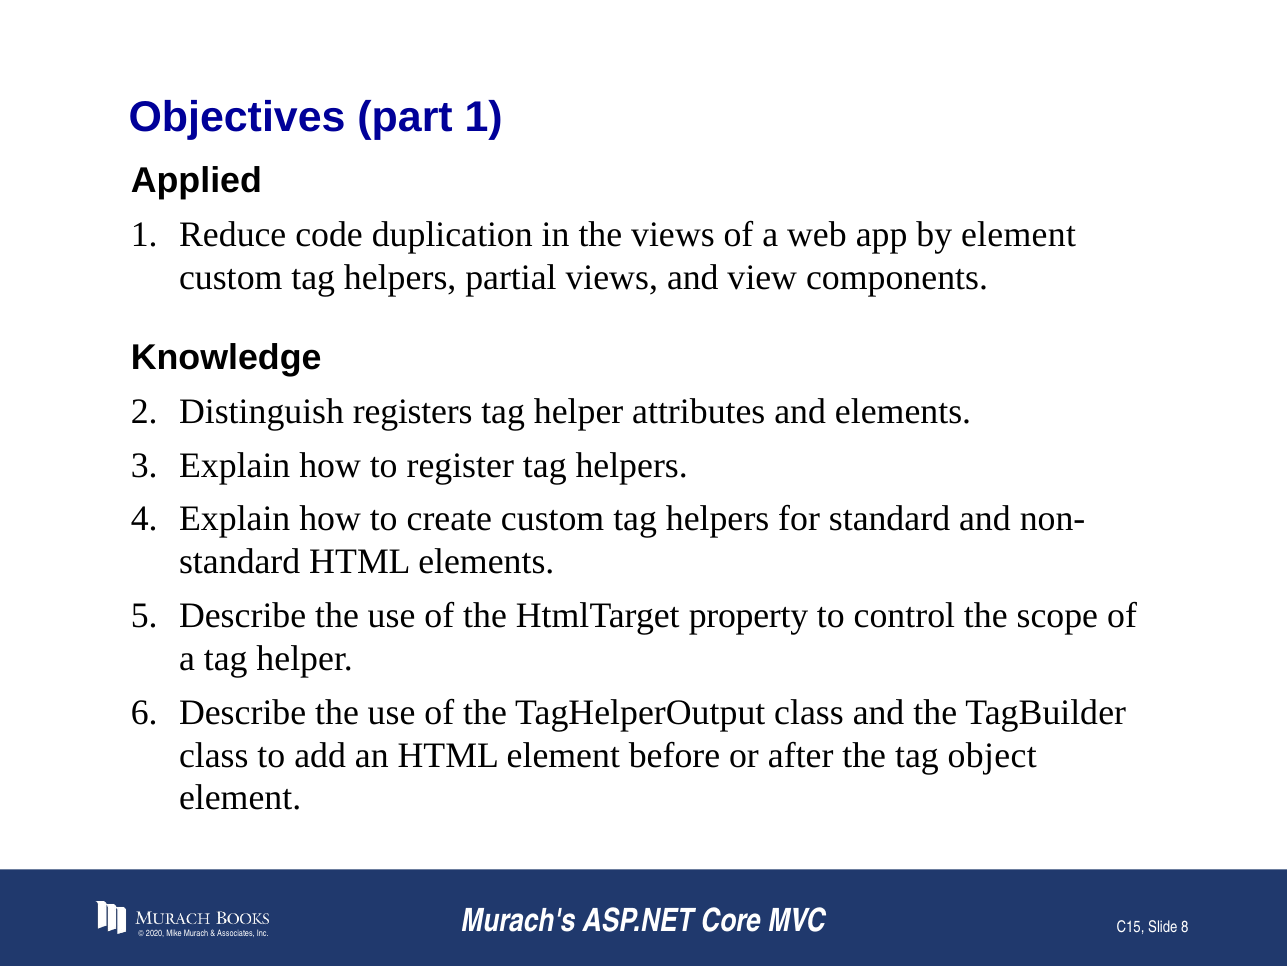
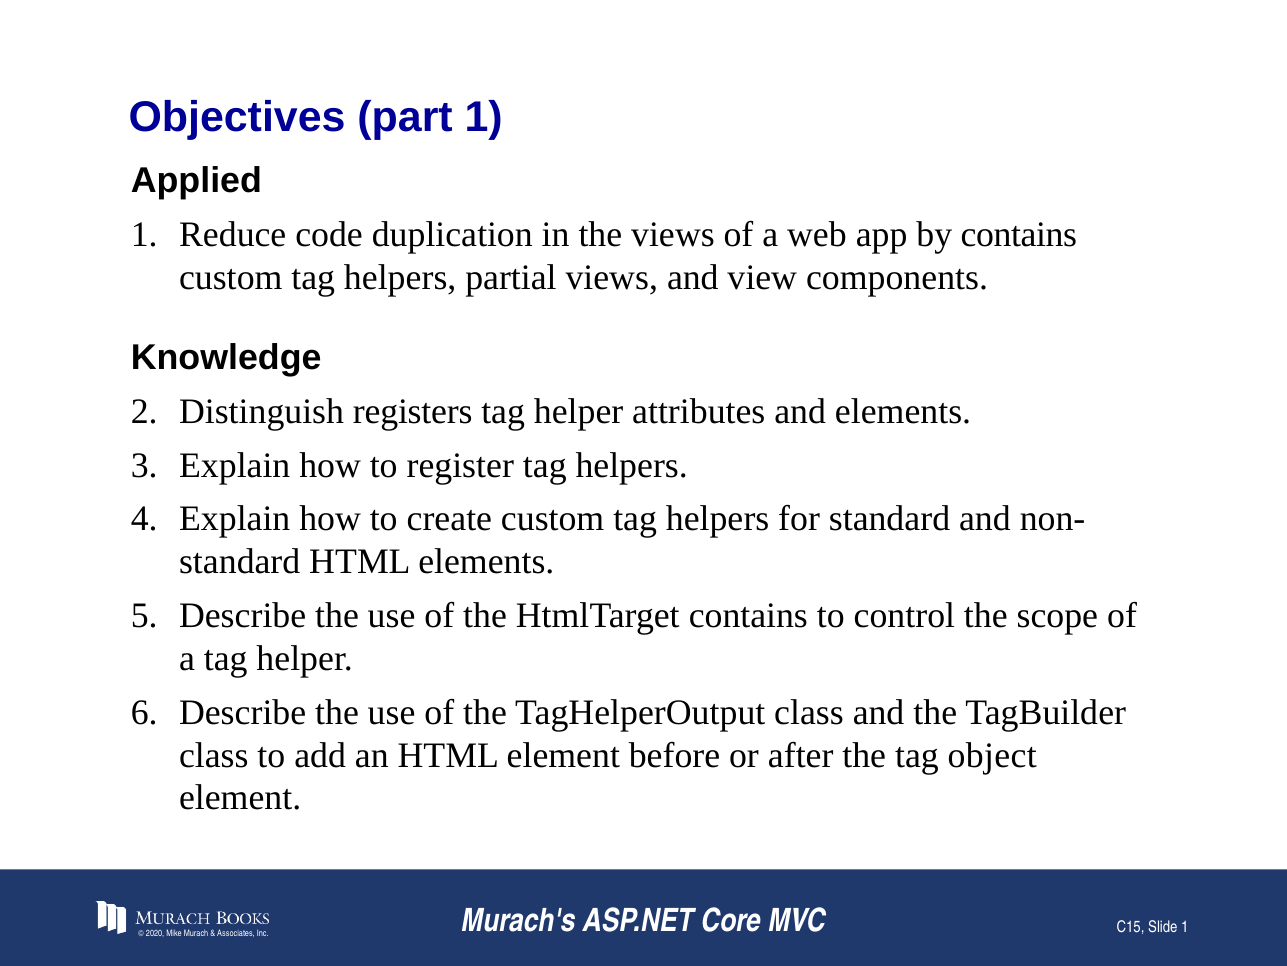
by element: element -> contains
HtmlTarget property: property -> contains
Slide 8: 8 -> 1
